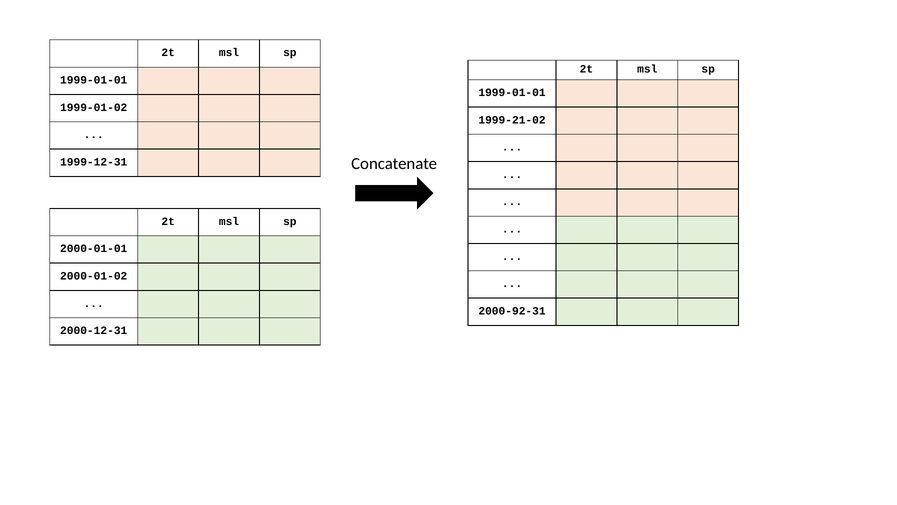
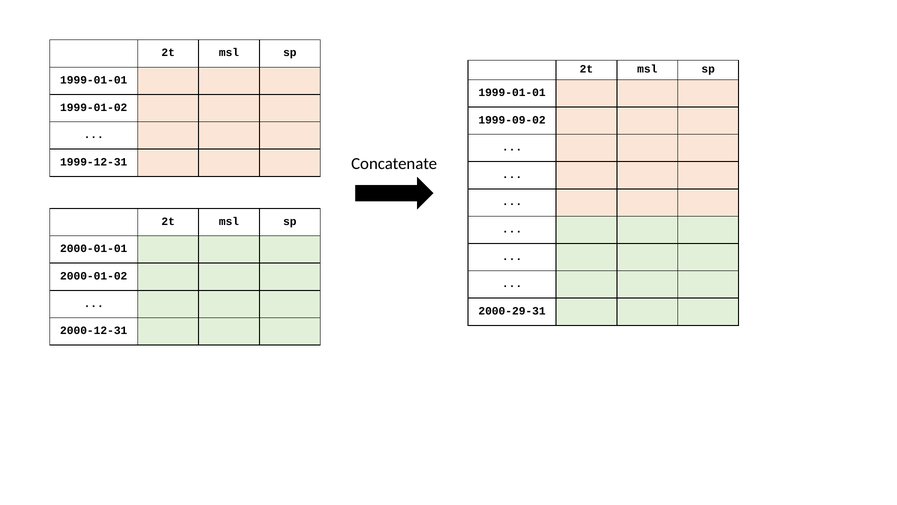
1999-21-02: 1999-21-02 -> 1999-09-02
2000-92-31: 2000-92-31 -> 2000-29-31
